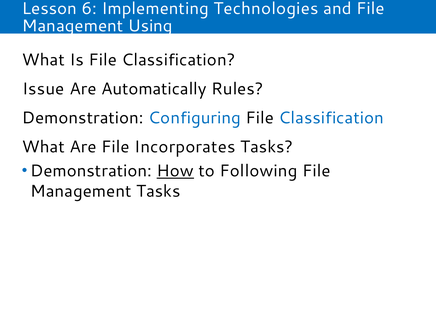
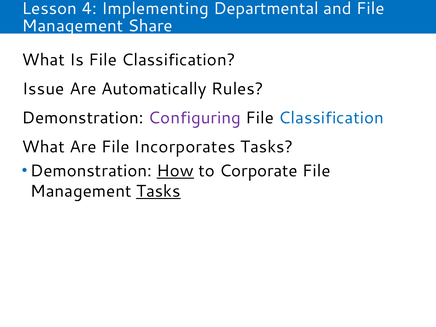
6: 6 -> 4
Technologies: Technologies -> Departmental
Using: Using -> Share
Configuring colour: blue -> purple
Following: Following -> Corporate
Tasks at (158, 191) underline: none -> present
